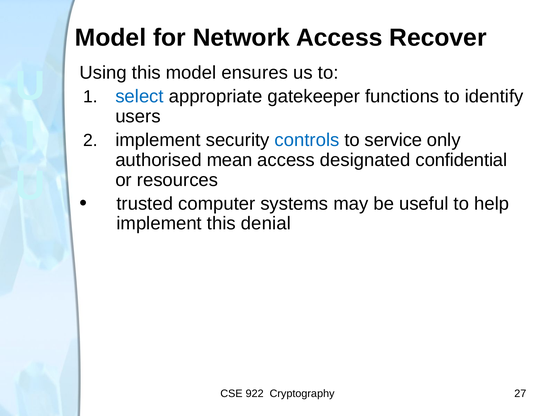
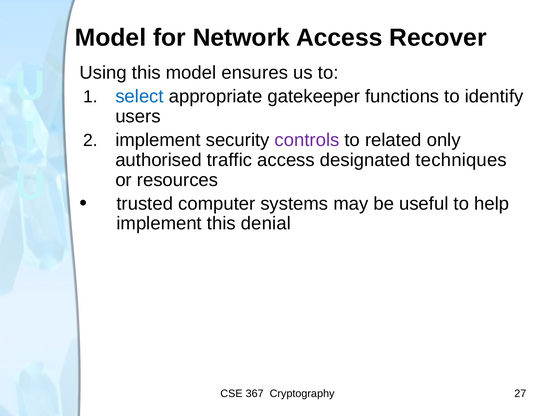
controls colour: blue -> purple
service: service -> related
mean: mean -> traffic
confidential: confidential -> techniques
922: 922 -> 367
